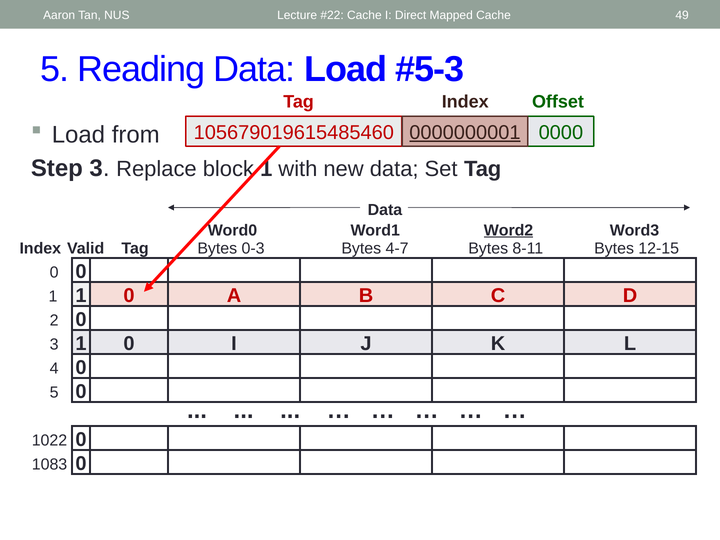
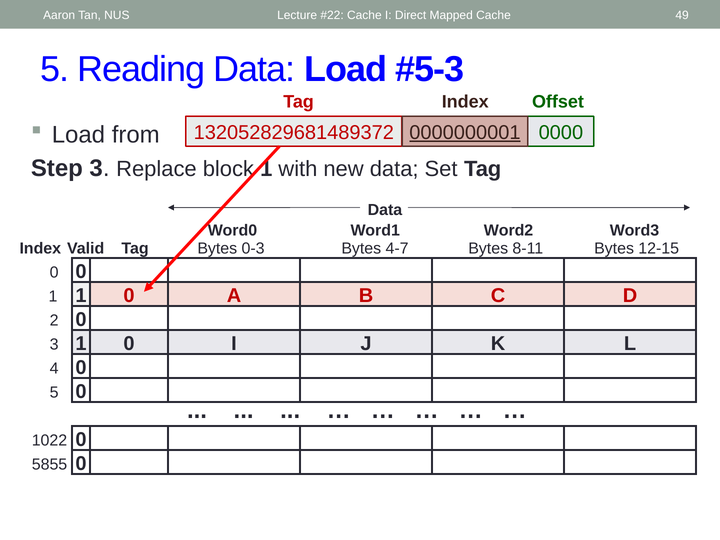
105679019615485460: 105679019615485460 -> 132052829681489372
Word2 underline: present -> none
1083: 1083 -> 5855
